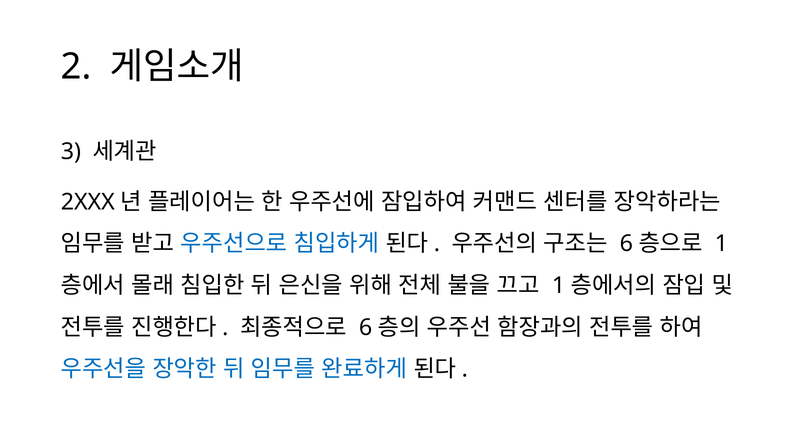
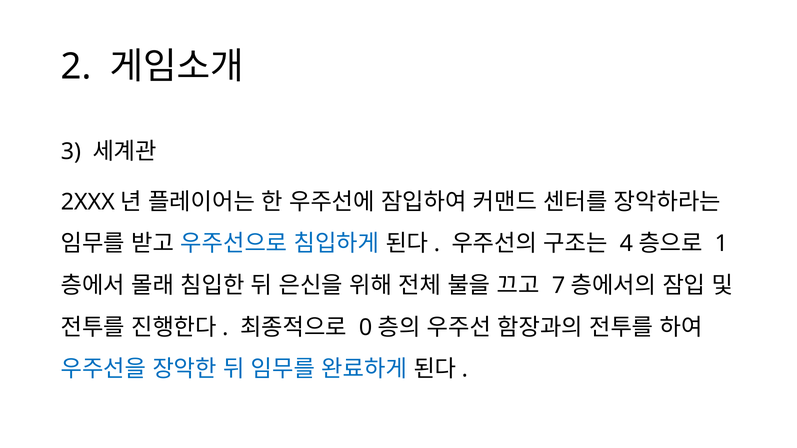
6 at (626, 244): 6 -> 4
1 at (559, 286): 1 -> 7
6 at (366, 328): 6 -> 0
